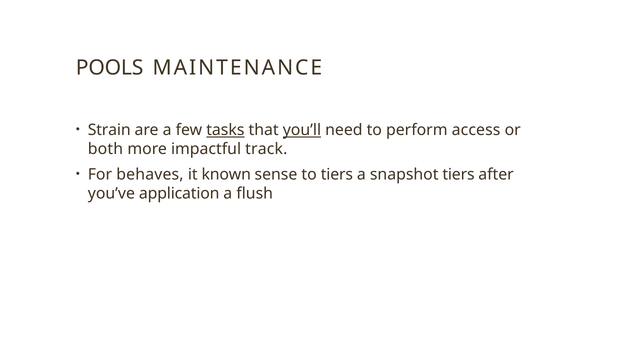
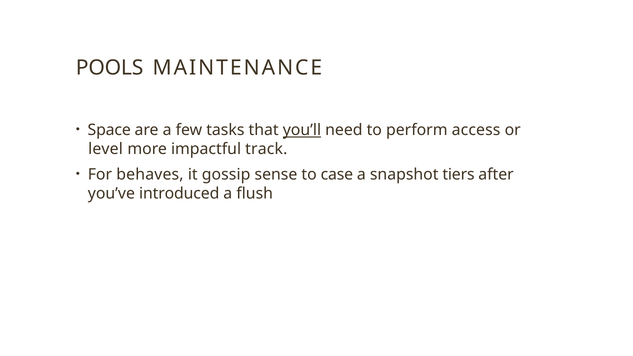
Strain: Strain -> Space
tasks underline: present -> none
both: both -> level
known: known -> gossip
to tiers: tiers -> case
application: application -> introduced
